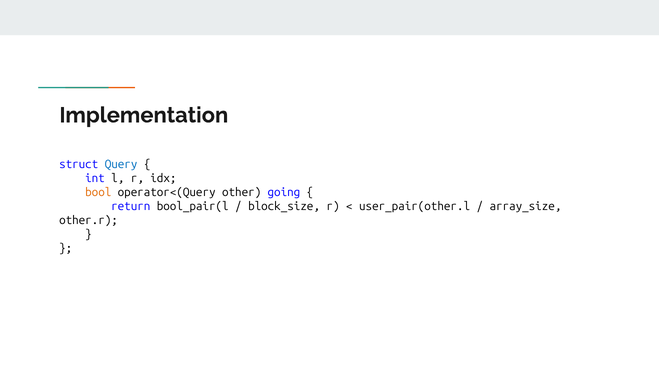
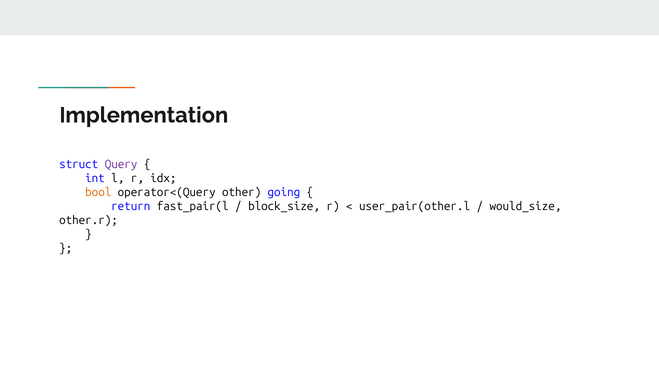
Query colour: blue -> purple
bool_pair(l: bool_pair(l -> fast_pair(l
array_size: array_size -> would_size
